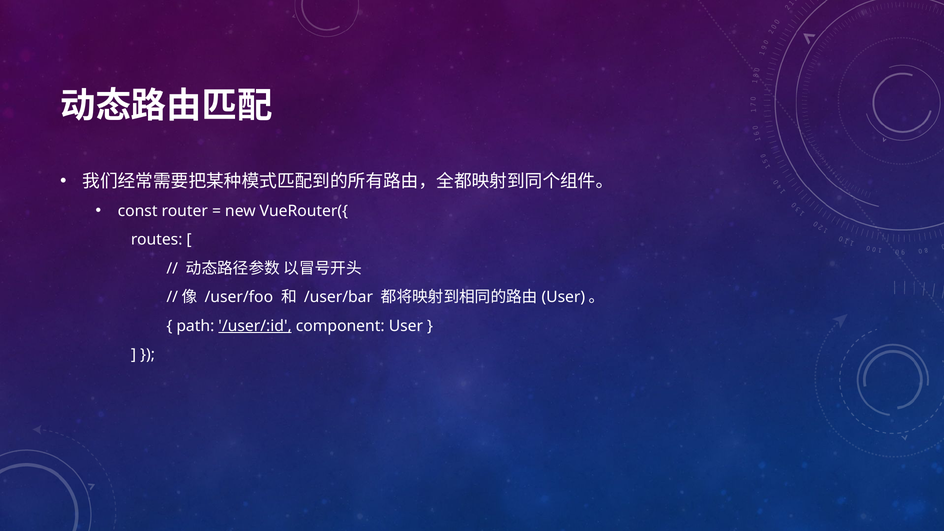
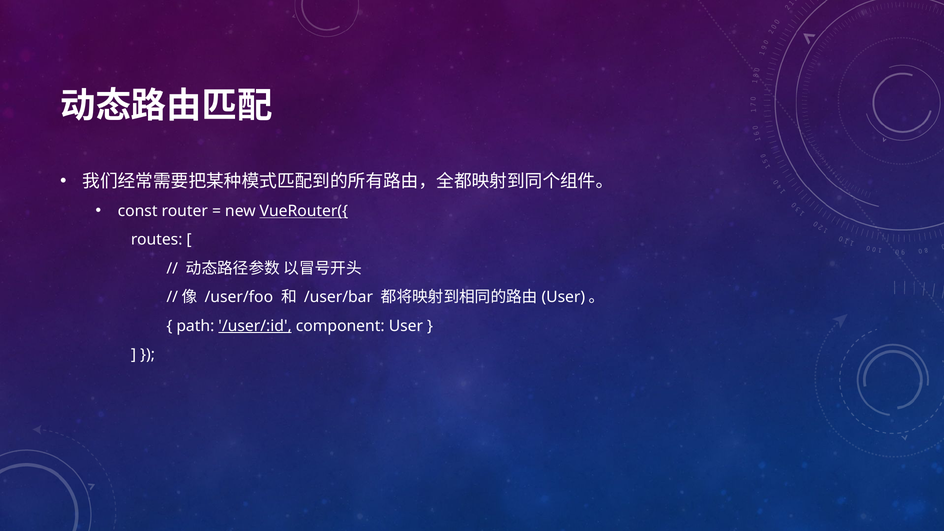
VueRouter({ underline: none -> present
